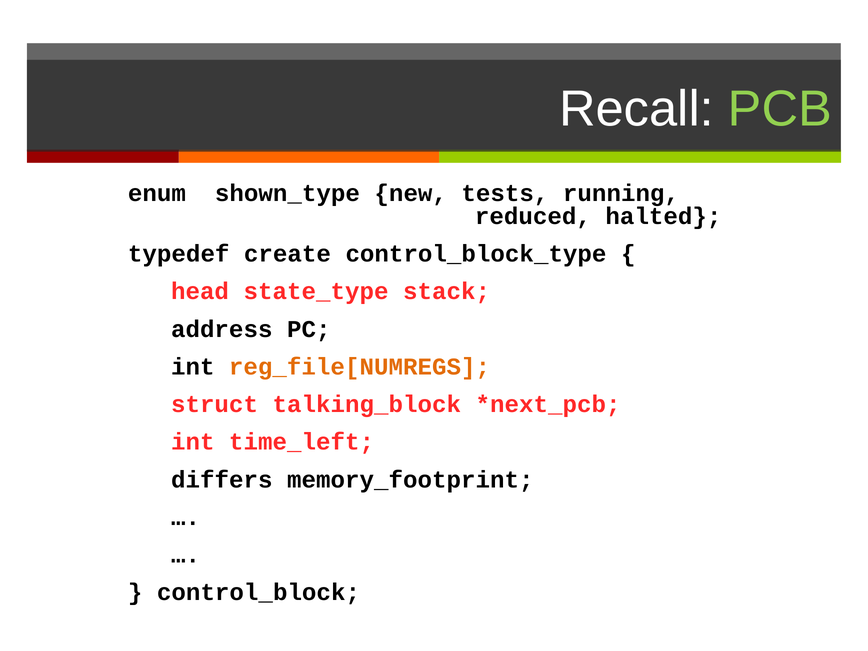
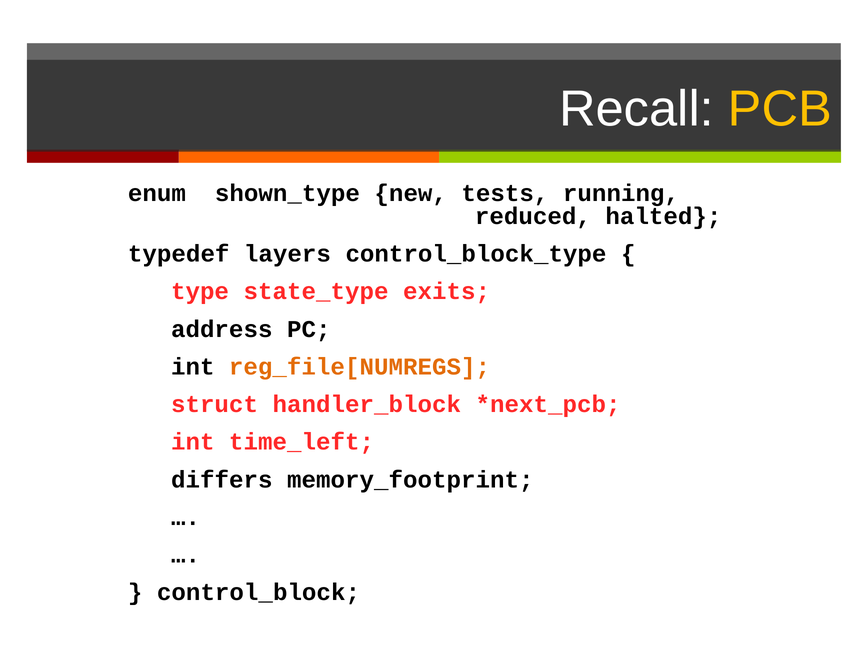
PCB colour: light green -> yellow
create: create -> layers
head: head -> type
stack: stack -> exits
talking_block: talking_block -> handler_block
